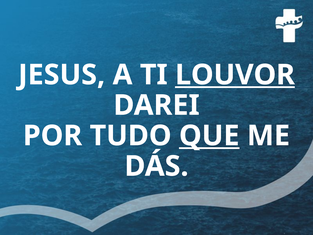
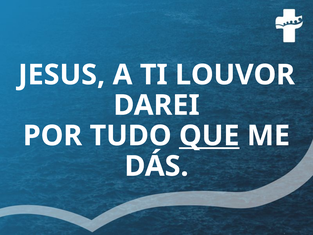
LOUVOR underline: present -> none
